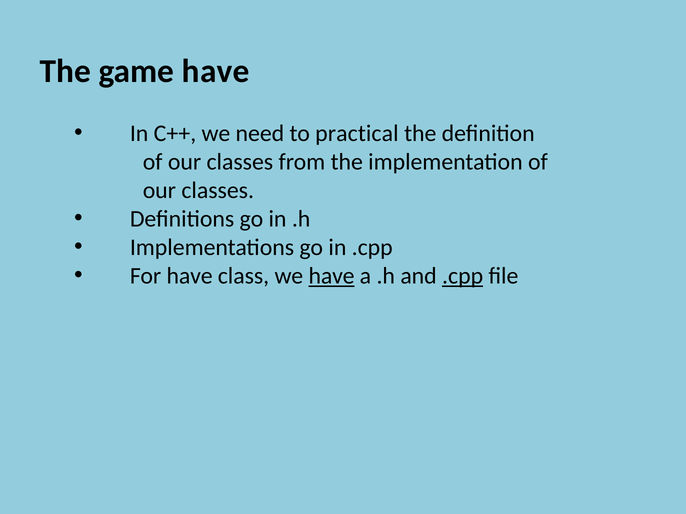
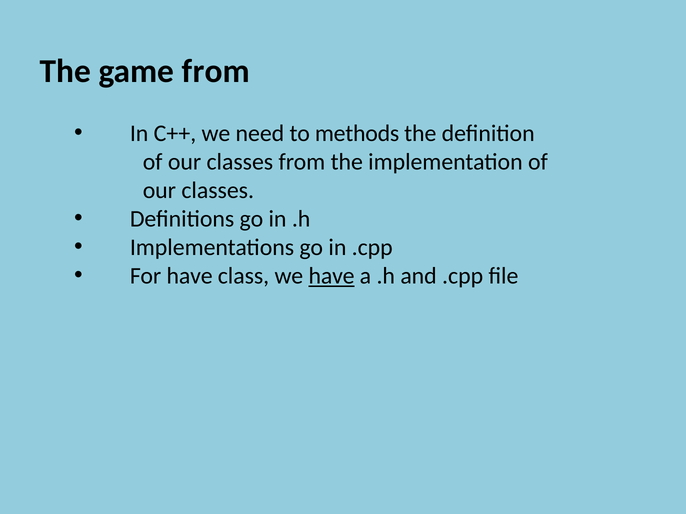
game have: have -> from
practical: practical -> methods
.cpp at (463, 276) underline: present -> none
